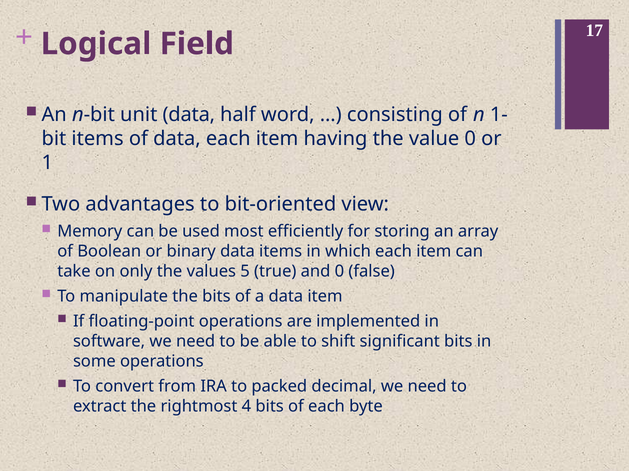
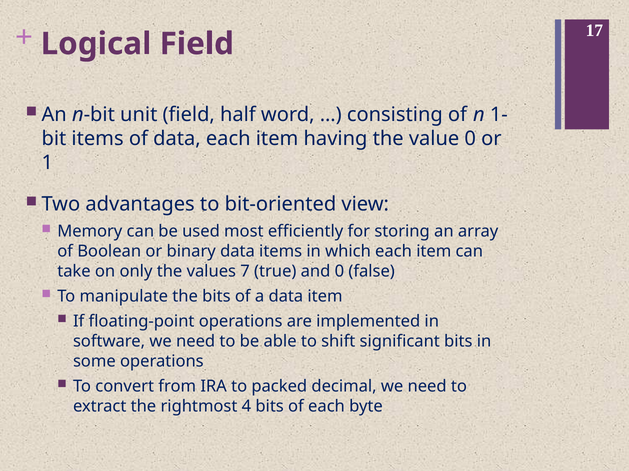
unit data: data -> field
5: 5 -> 7
